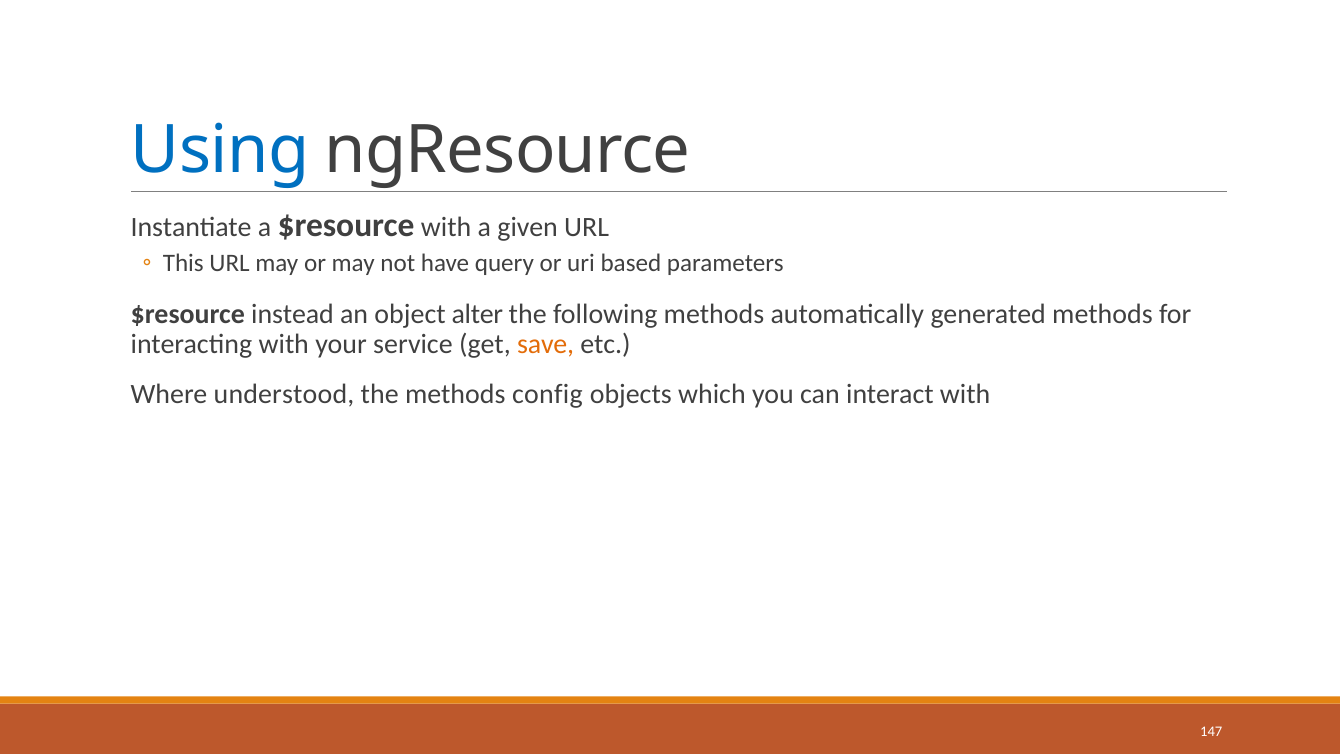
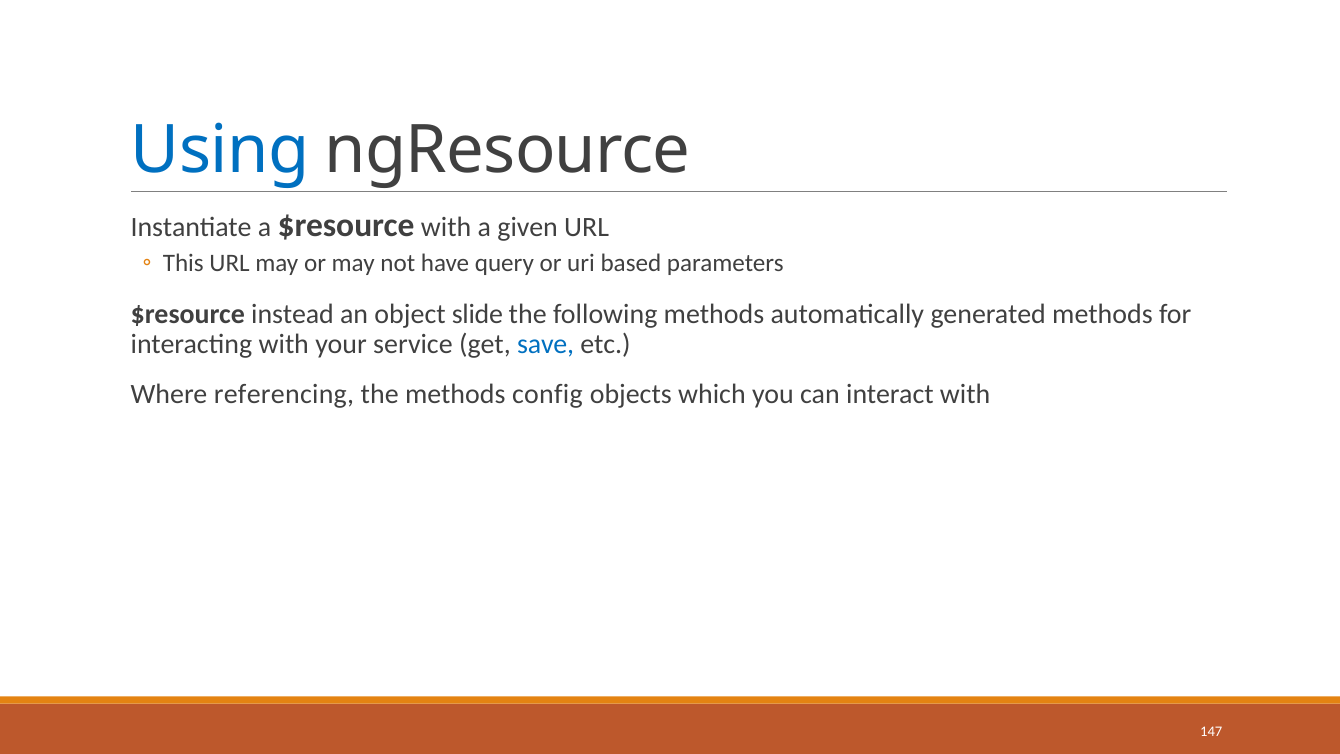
alter: alter -> slide
save colour: orange -> blue
understood: understood -> referencing
